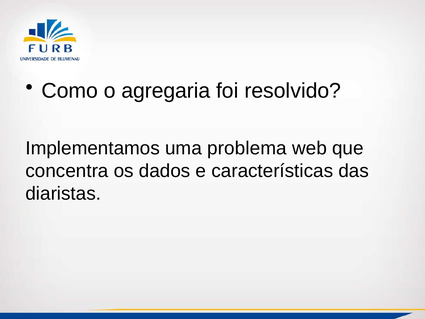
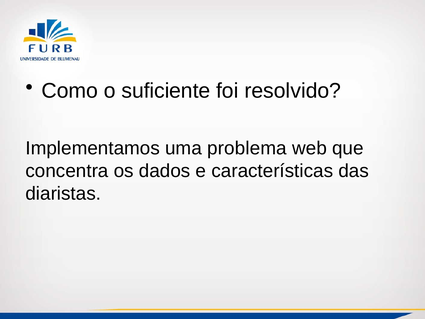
agregaria: agregaria -> suficiente
